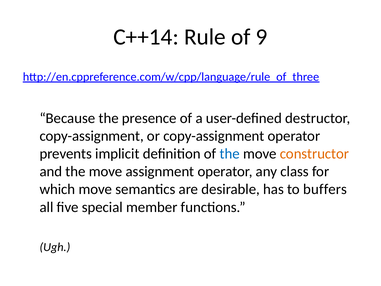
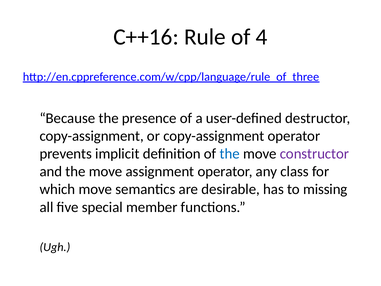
C++14: C++14 -> C++16
9: 9 -> 4
constructor colour: orange -> purple
buffers: buffers -> missing
